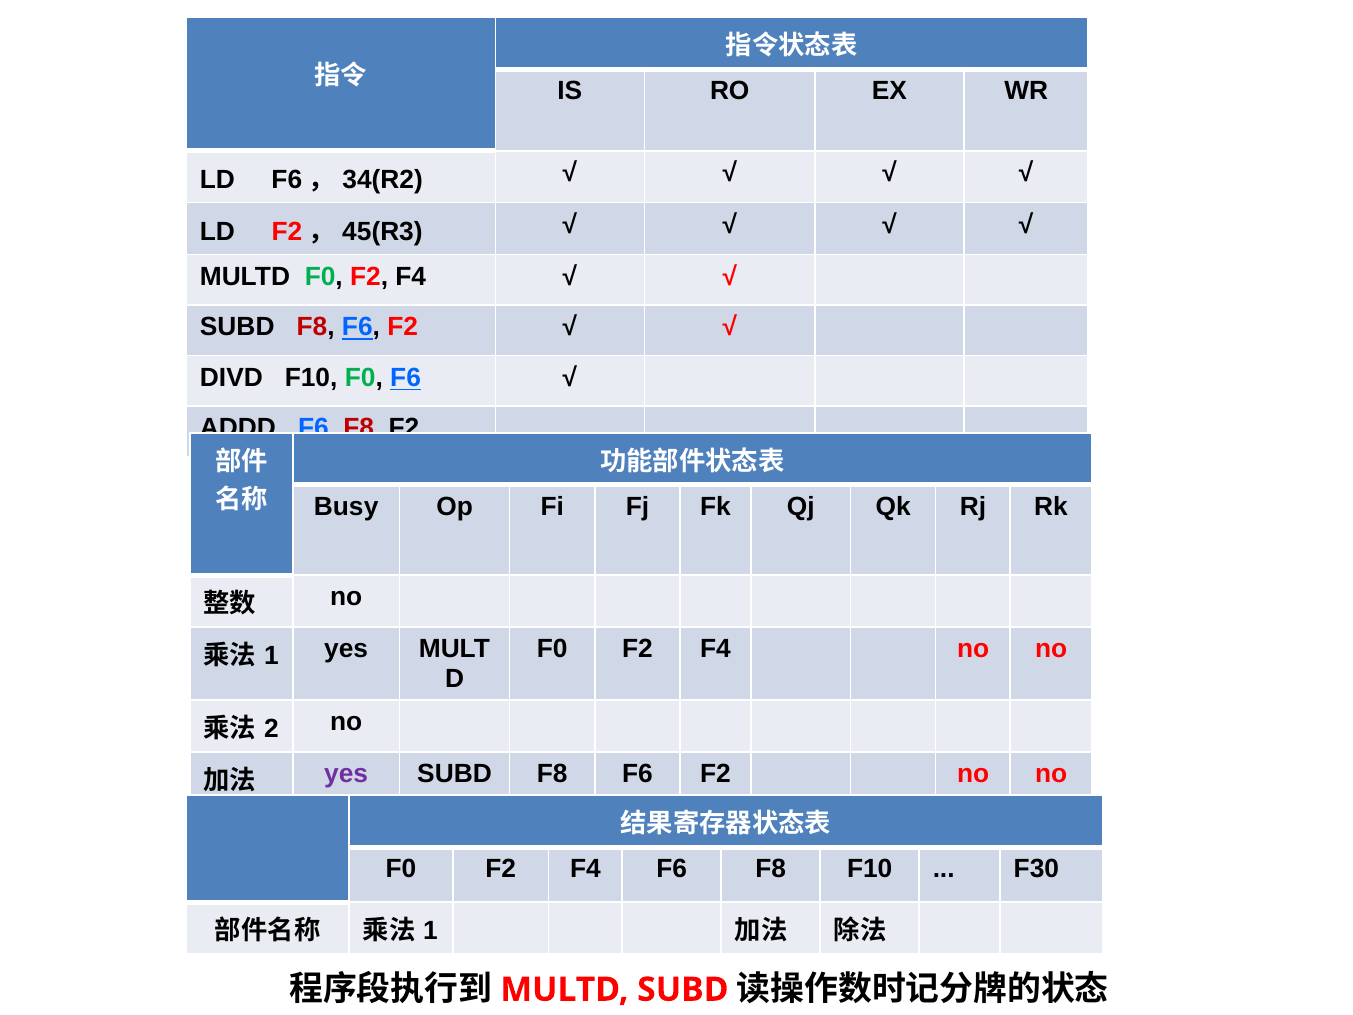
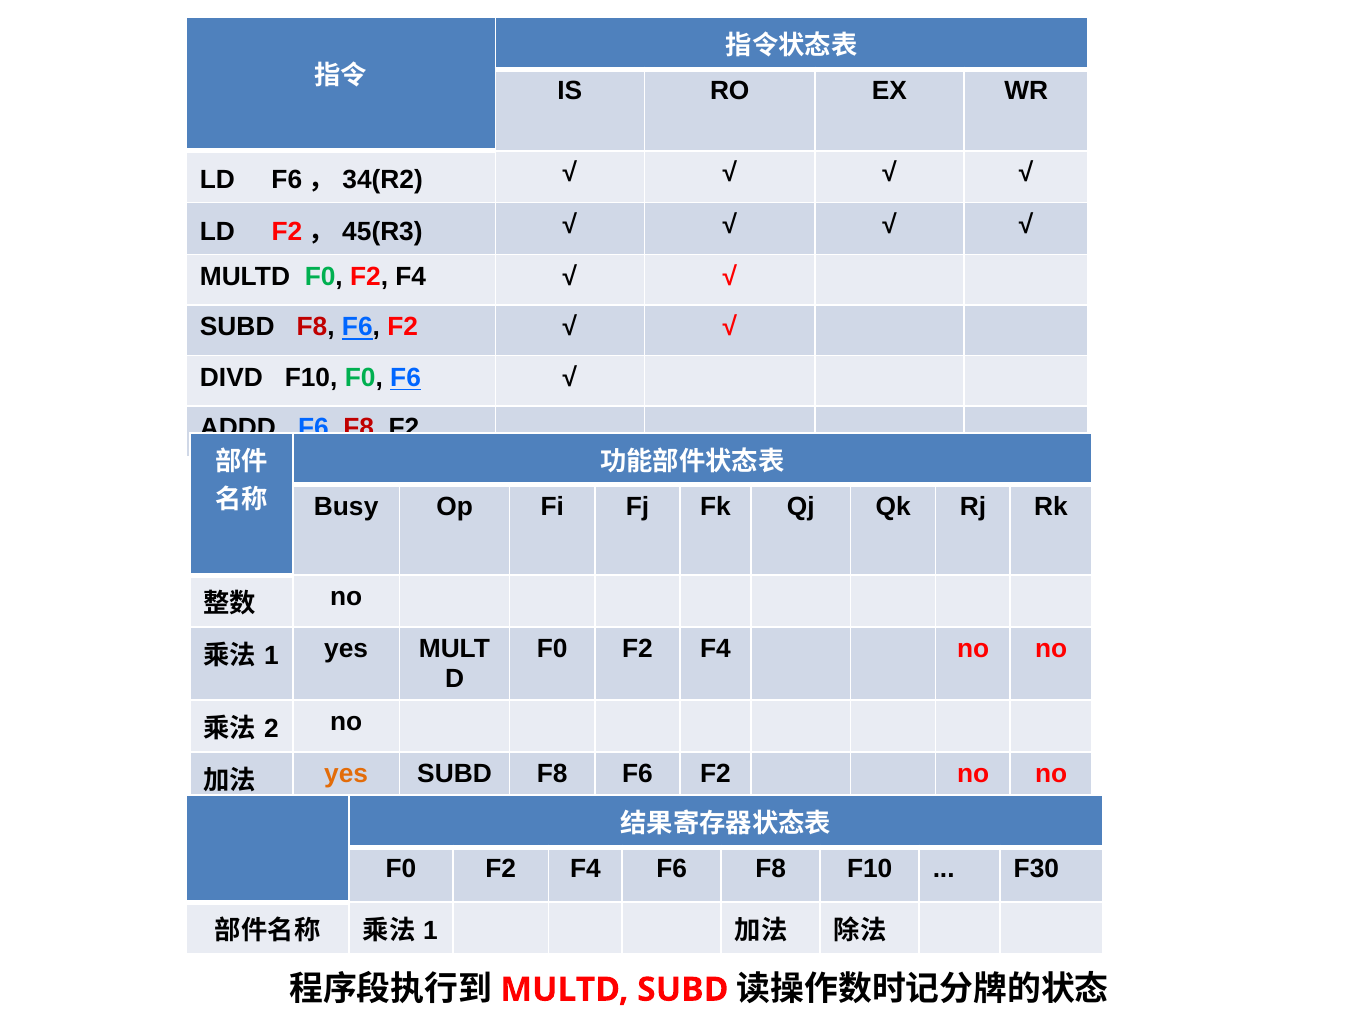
yes at (346, 774) colour: purple -> orange
